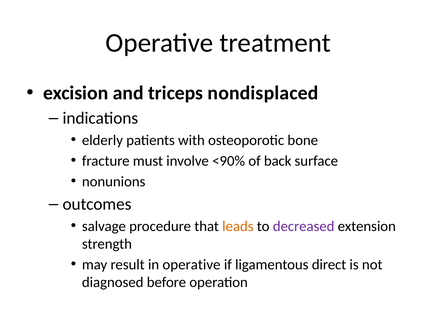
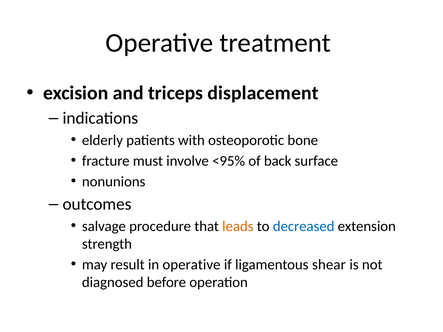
nondisplaced: nondisplaced -> displacement
<90%: <90% -> <95%
decreased colour: purple -> blue
direct: direct -> shear
